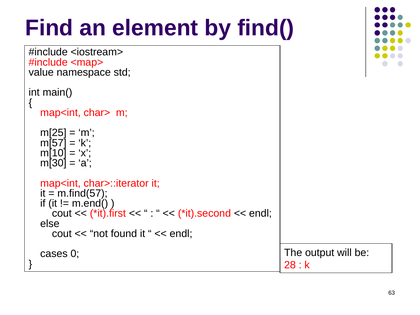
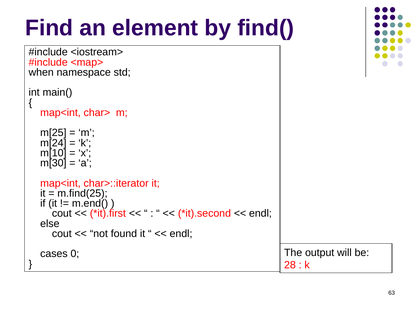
value: value -> when
m[57: m[57 -> m[24
m.find(57: m.find(57 -> m.find(25
